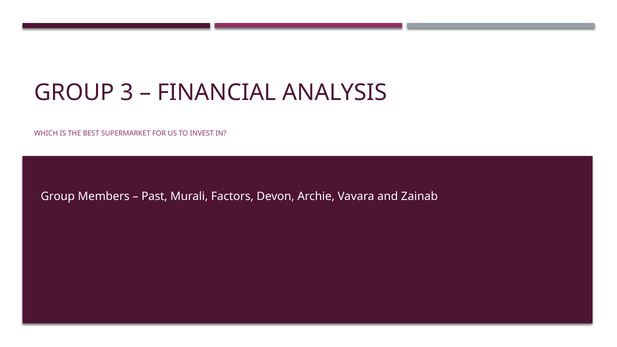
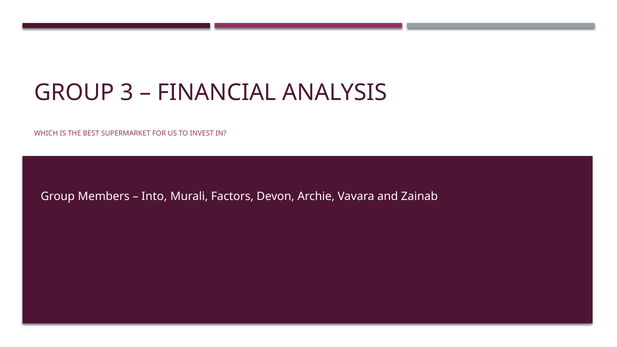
Past: Past -> Into
